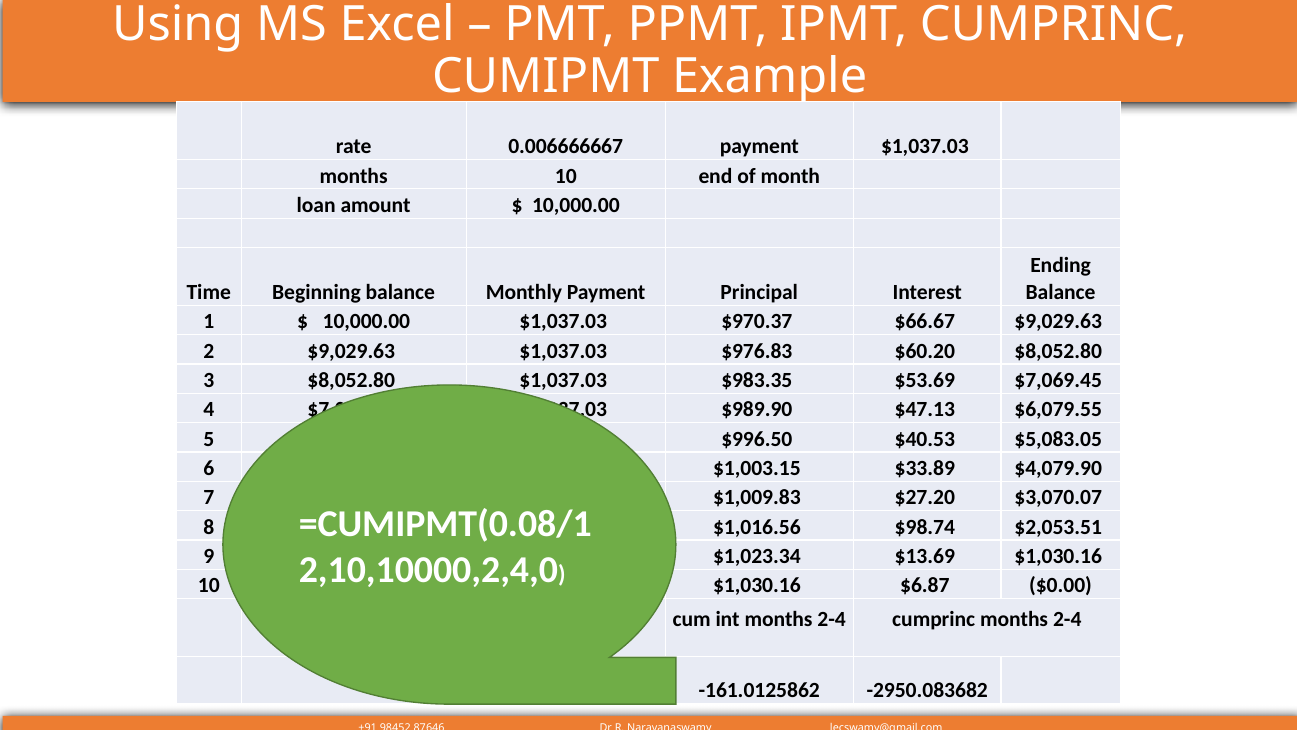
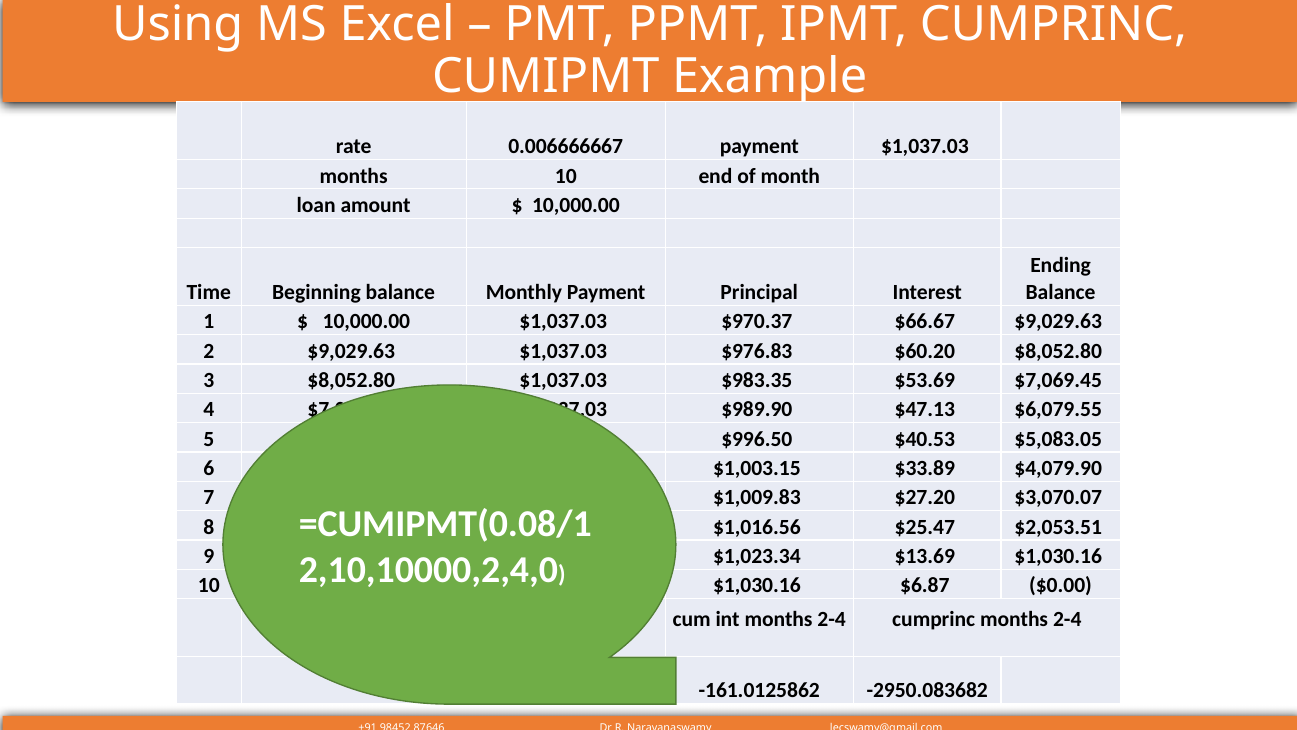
$98.74: $98.74 -> $25.47
